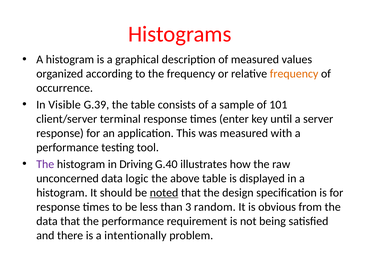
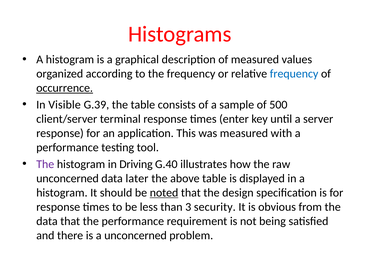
frequency at (294, 74) colour: orange -> blue
occurrence underline: none -> present
101: 101 -> 500
logic: logic -> later
random: random -> security
a intentionally: intentionally -> unconcerned
